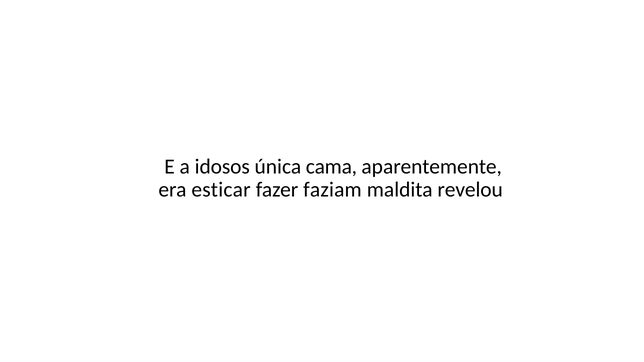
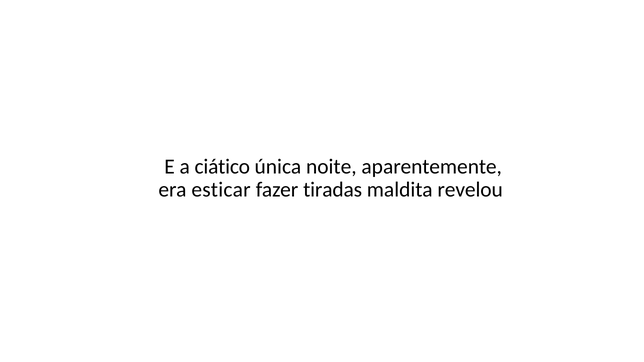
idosos: idosos -> ciático
cama: cama -> noite
faziam: faziam -> tiradas
